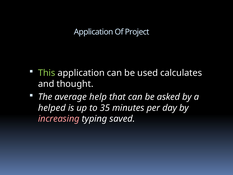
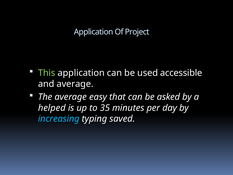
calculates: calculates -> accessible
and thought: thought -> average
help: help -> easy
increasing colour: pink -> light blue
